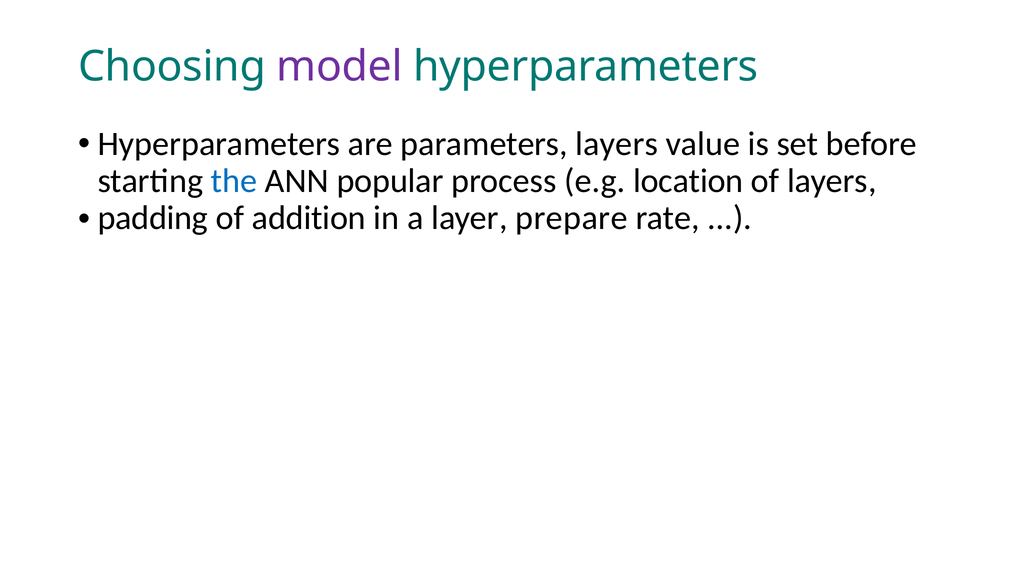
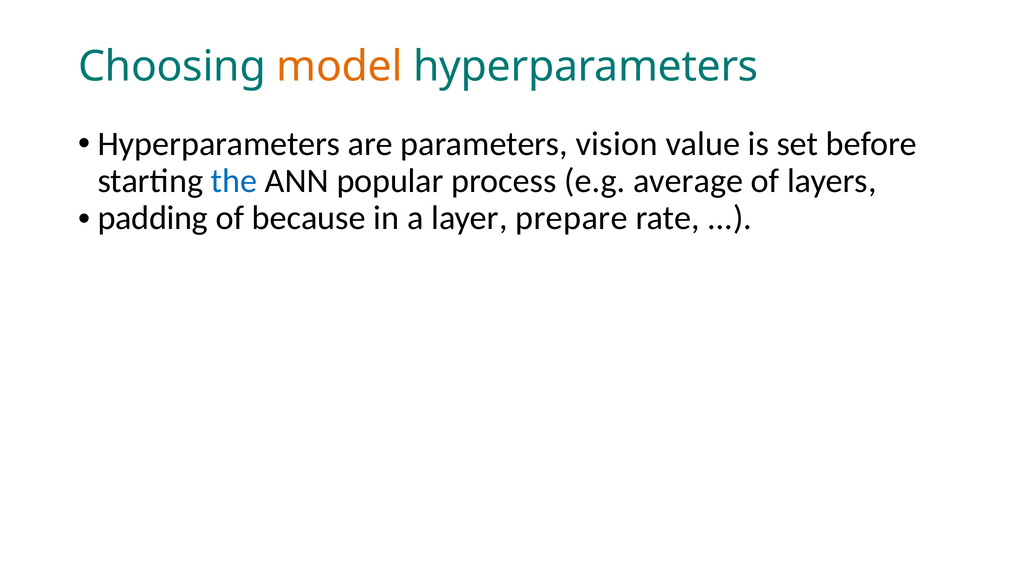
model at (340, 67) colour: purple -> orange
parameters layers: layers -> vision
location: location -> average
addition: addition -> because
